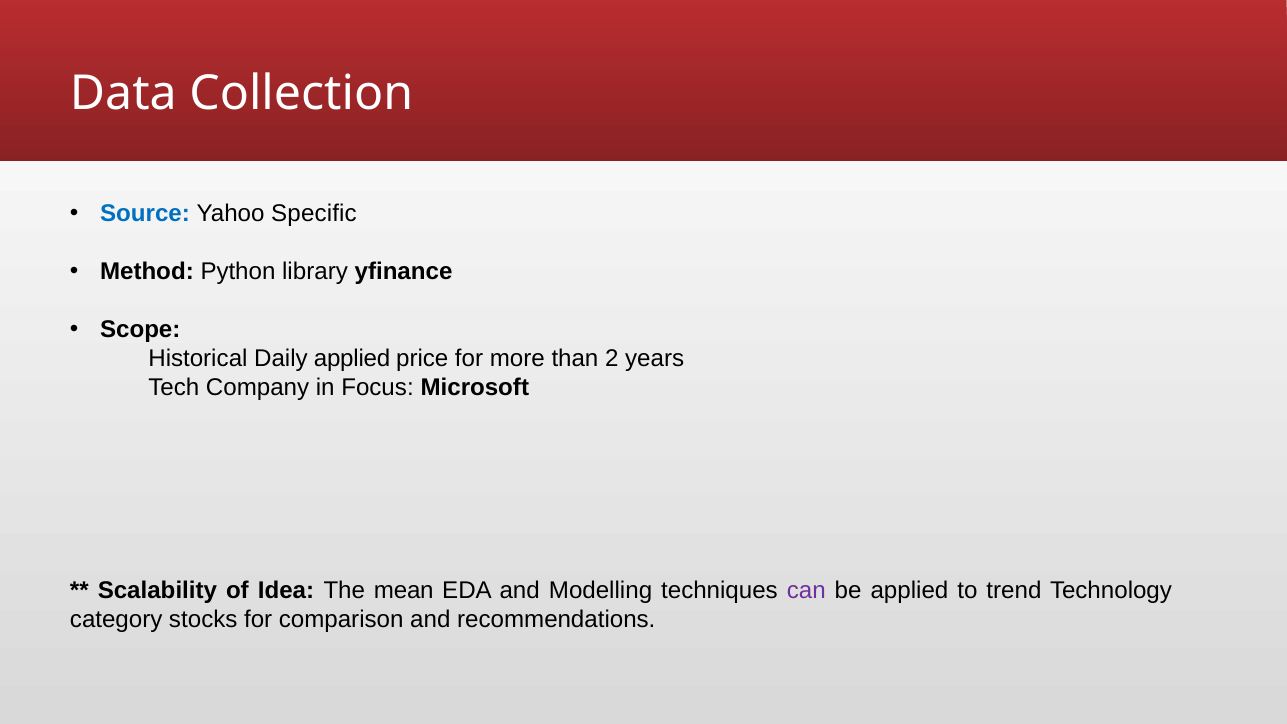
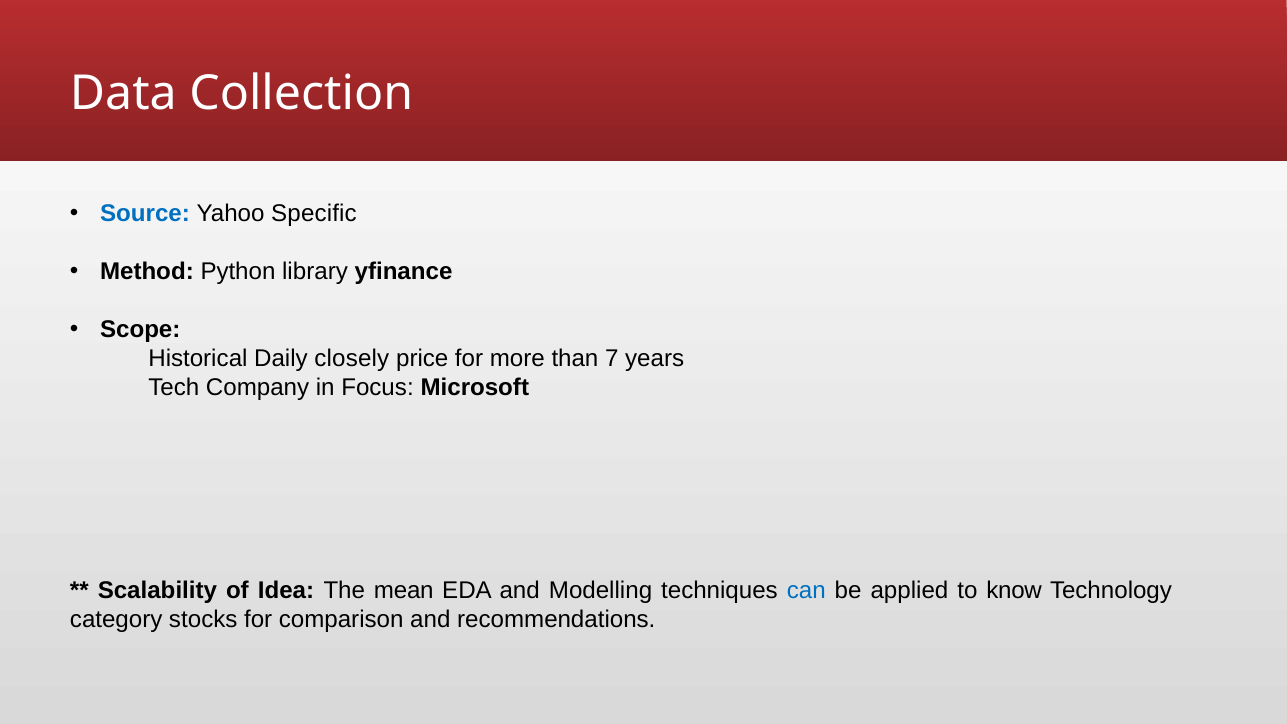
Daily applied: applied -> closely
2: 2 -> 7
can colour: purple -> blue
trend: trend -> know
